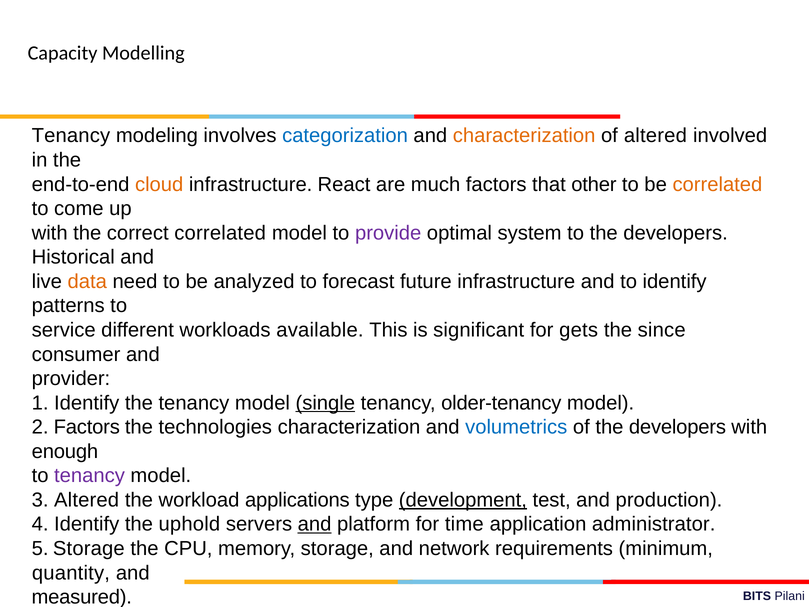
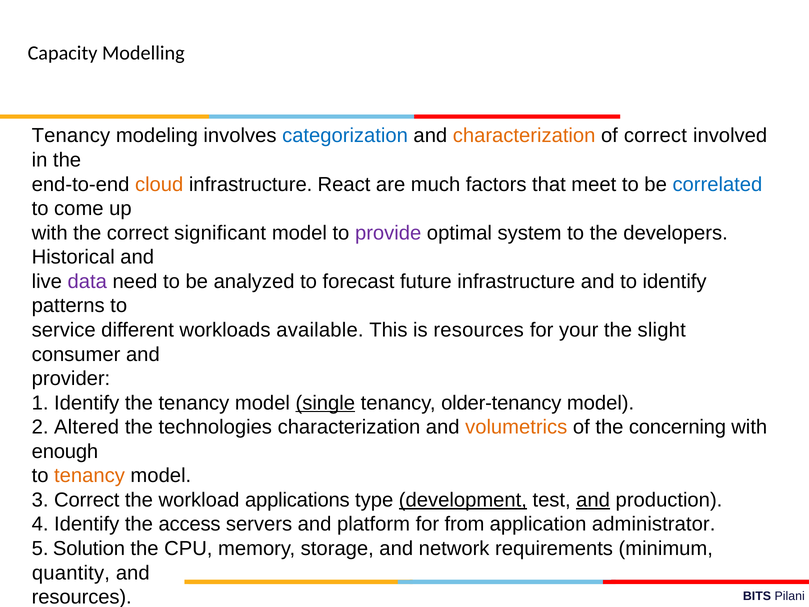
of altered: altered -> correct
other: other -> meet
correlated at (717, 184) colour: orange -> blue
correct correlated: correlated -> significant
data colour: orange -> purple
is significant: significant -> resources
gets: gets -> your
since: since -> slight
2 Factors: Factors -> Altered
volumetrics colour: blue -> orange
of the developers: developers -> concerning
tenancy at (90, 476) colour: purple -> orange
3 Altered: Altered -> Correct
and at (593, 500) underline: none -> present
uphold: uphold -> access
and at (315, 524) underline: present -> none
time: time -> from
5 Storage: Storage -> Solution
measured at (82, 597): measured -> resources
